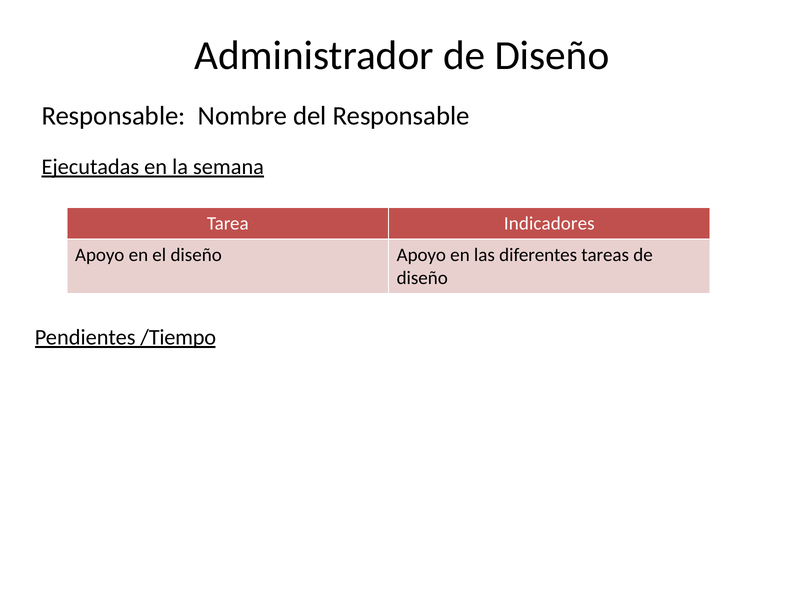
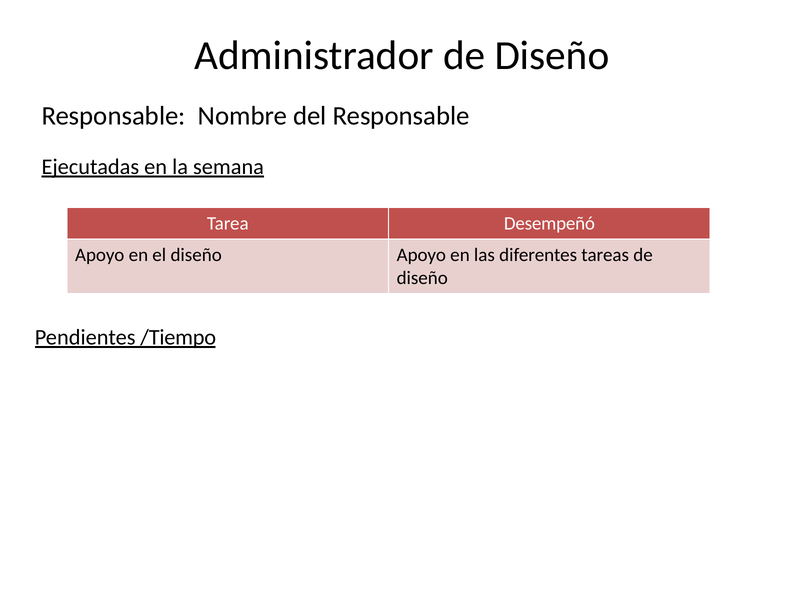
Indicadores: Indicadores -> Desempeñó
